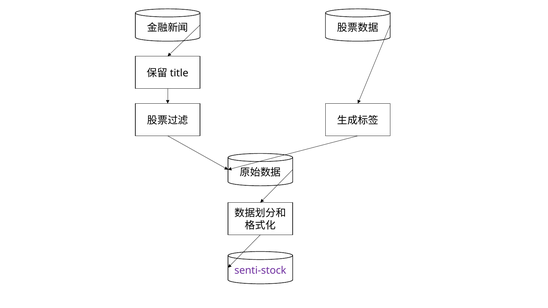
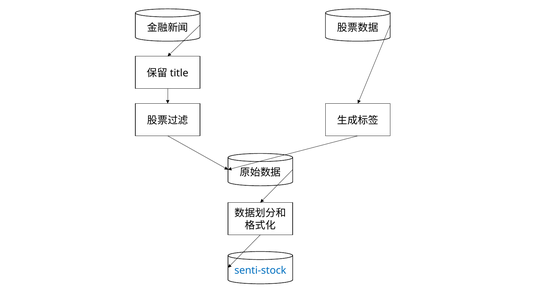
senti-stock colour: purple -> blue
